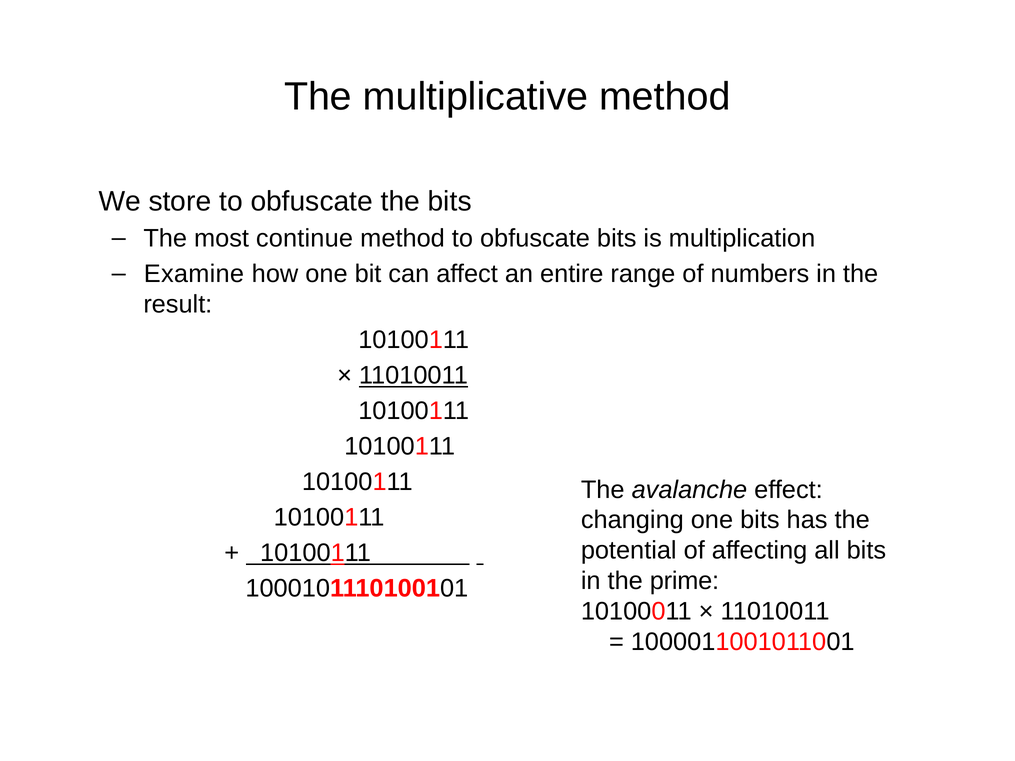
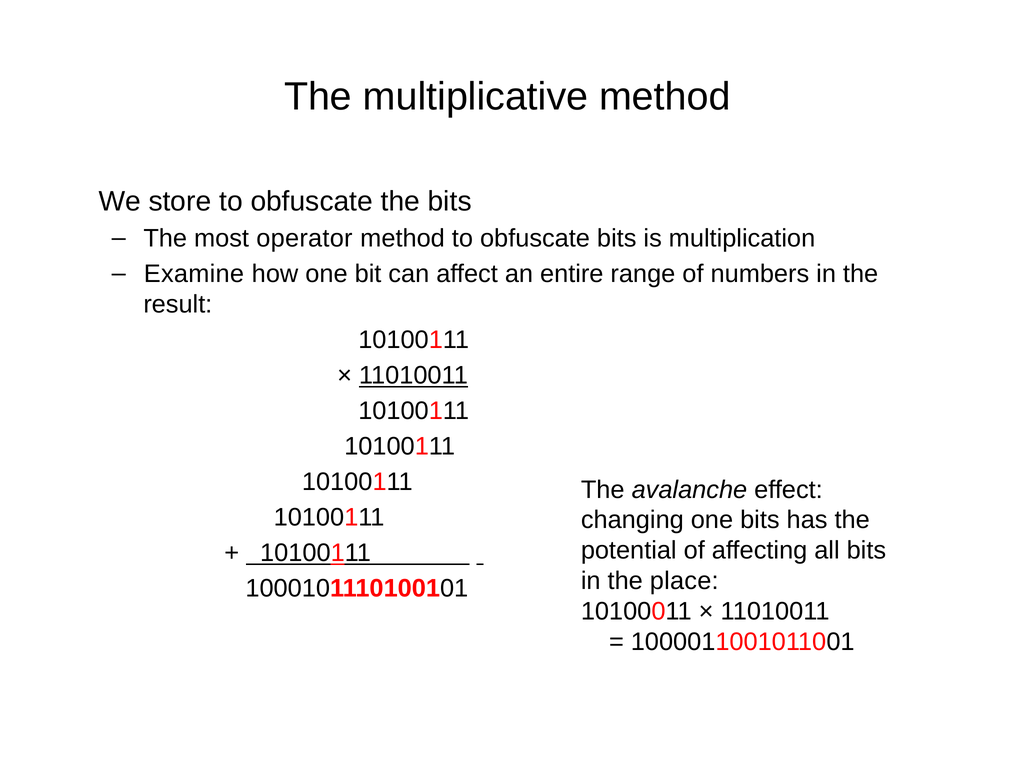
continue: continue -> operator
prime: prime -> place
